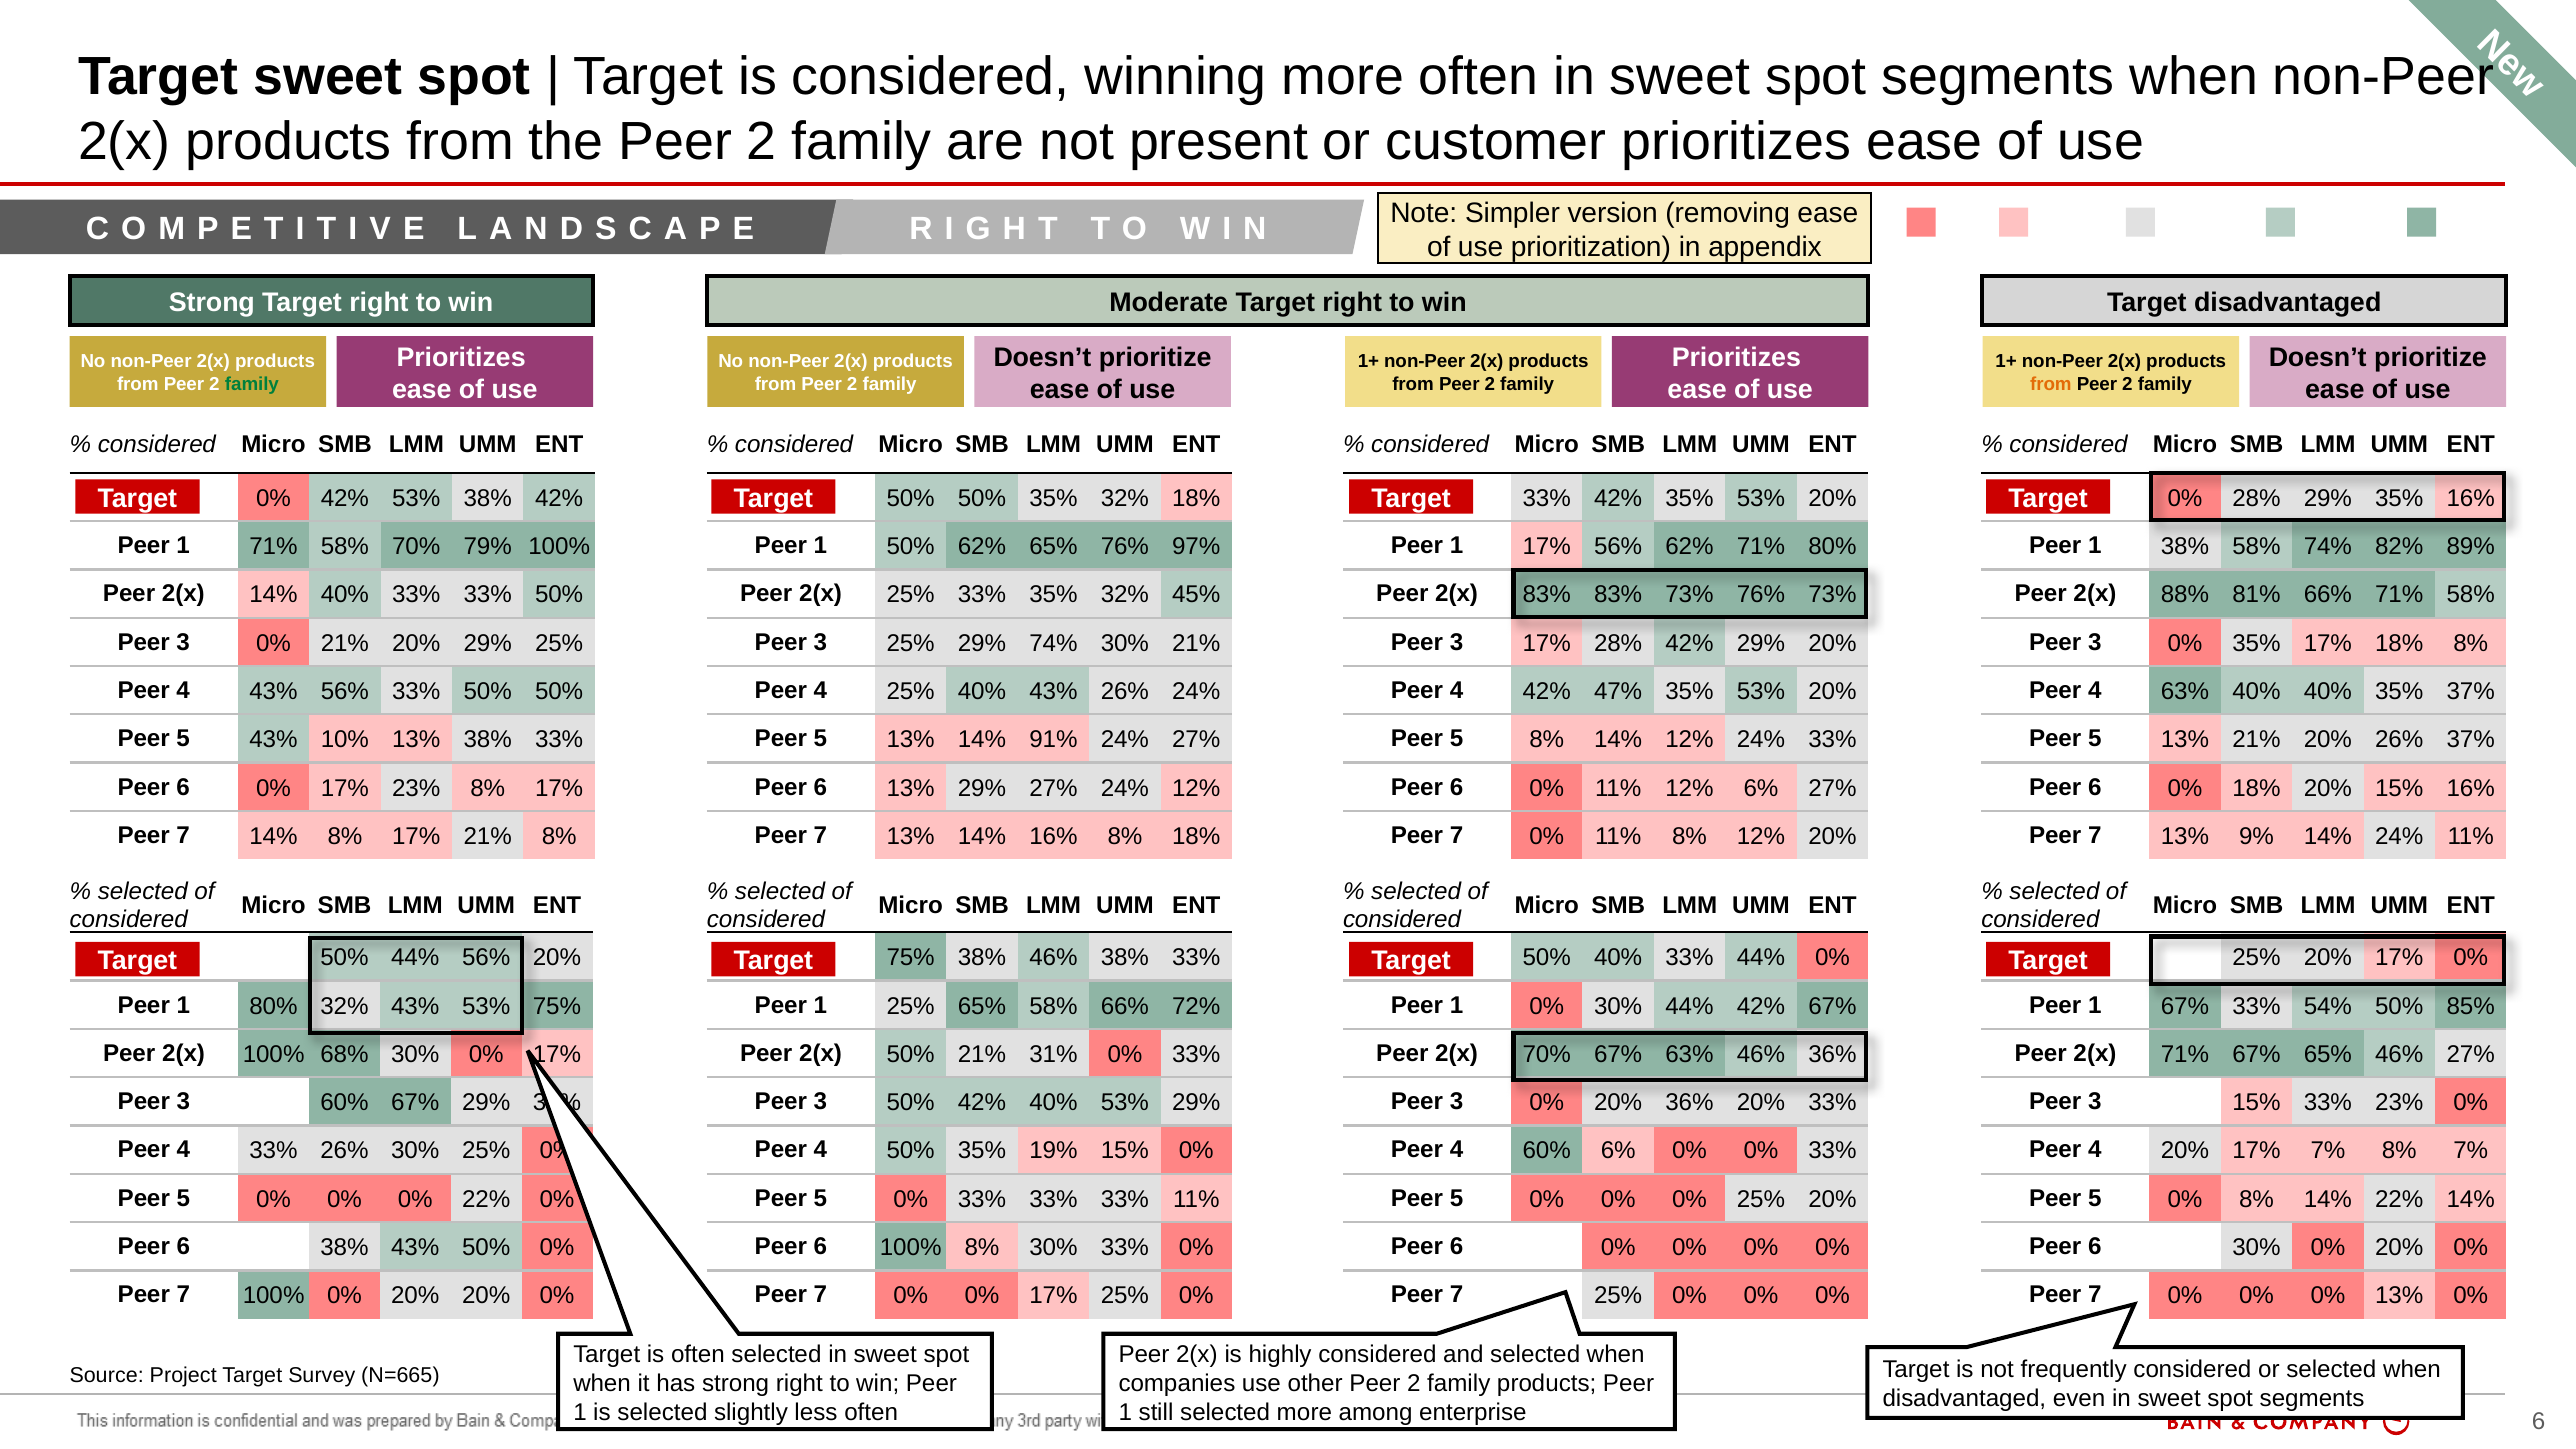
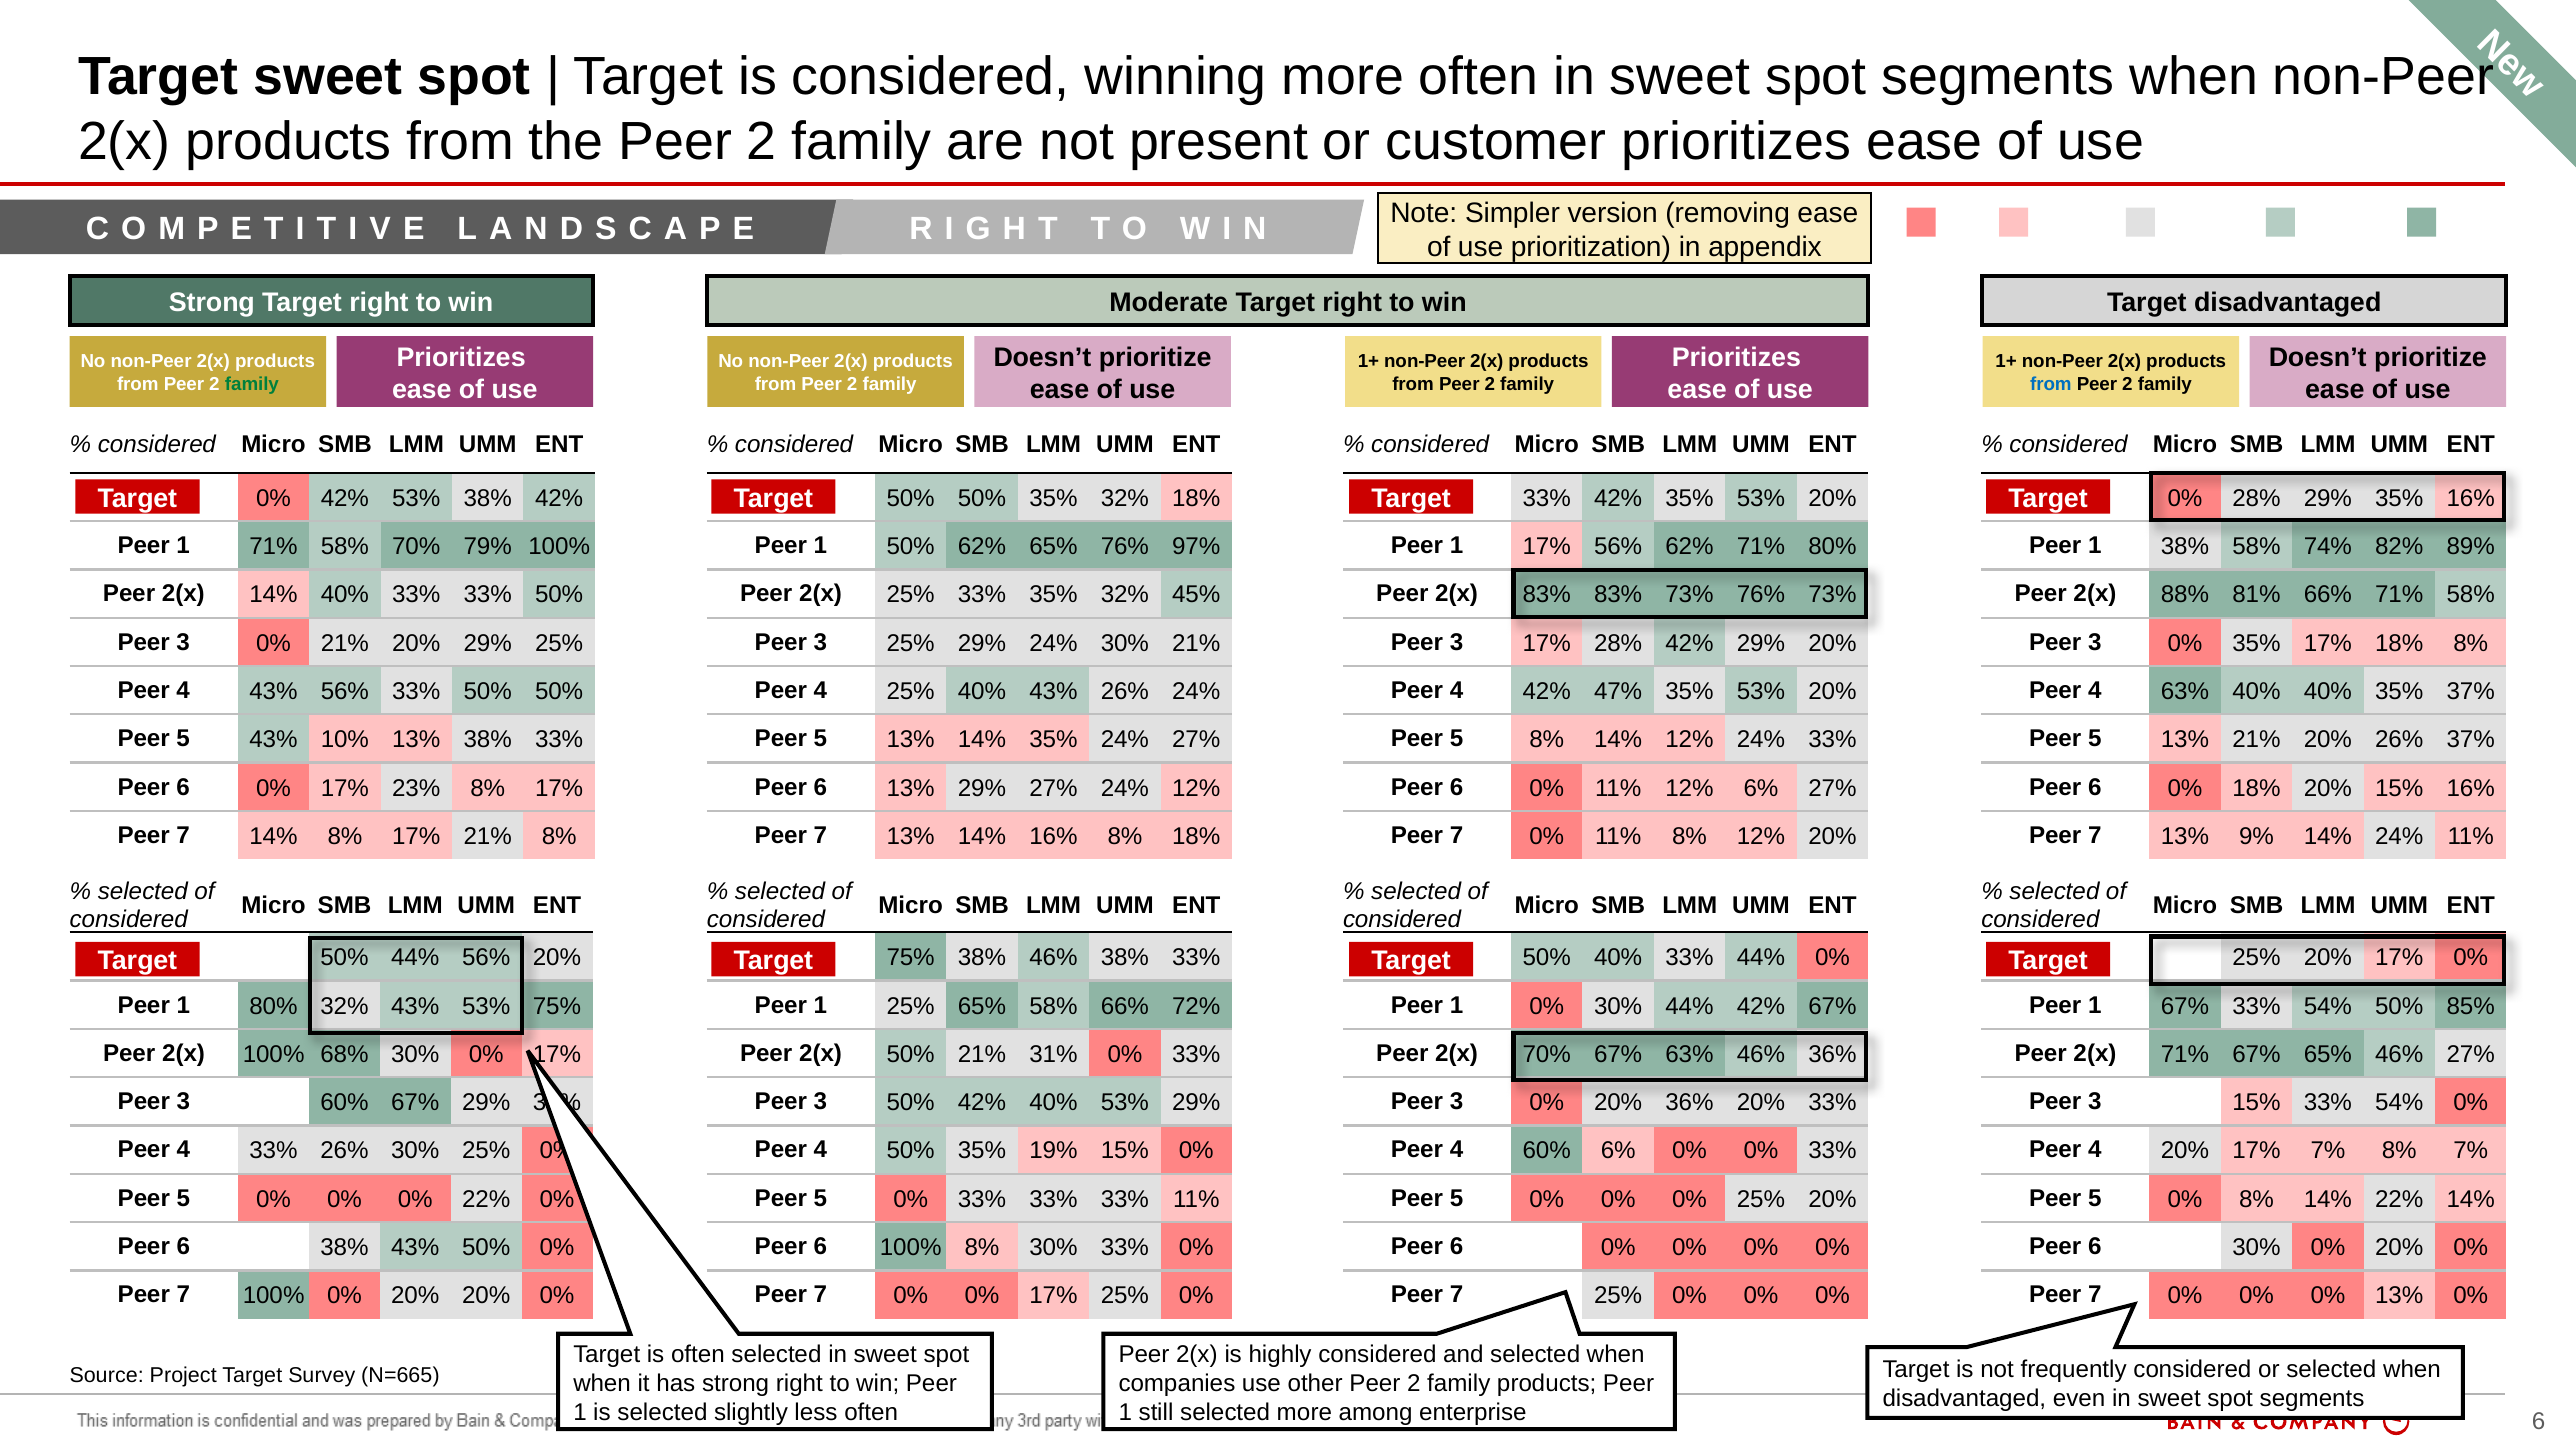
from at (2051, 384) colour: orange -> blue
29% 74%: 74% -> 24%
14% 91%: 91% -> 35%
15% 33% 23%: 23% -> 54%
